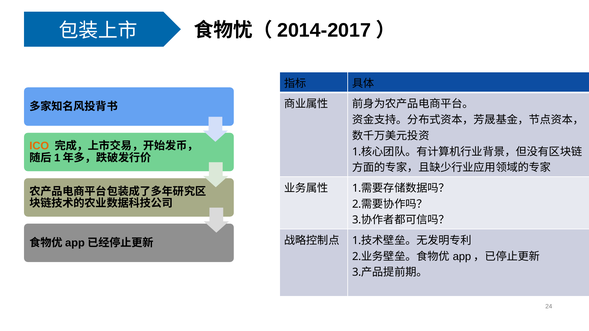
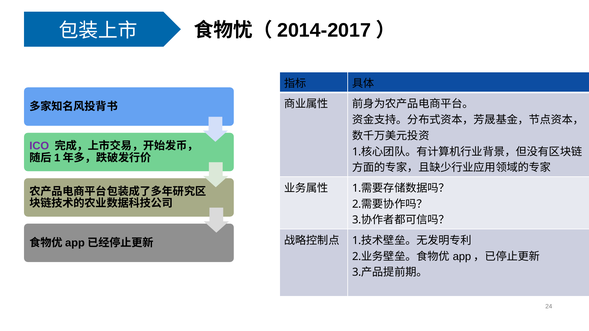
ICO colour: orange -> purple
